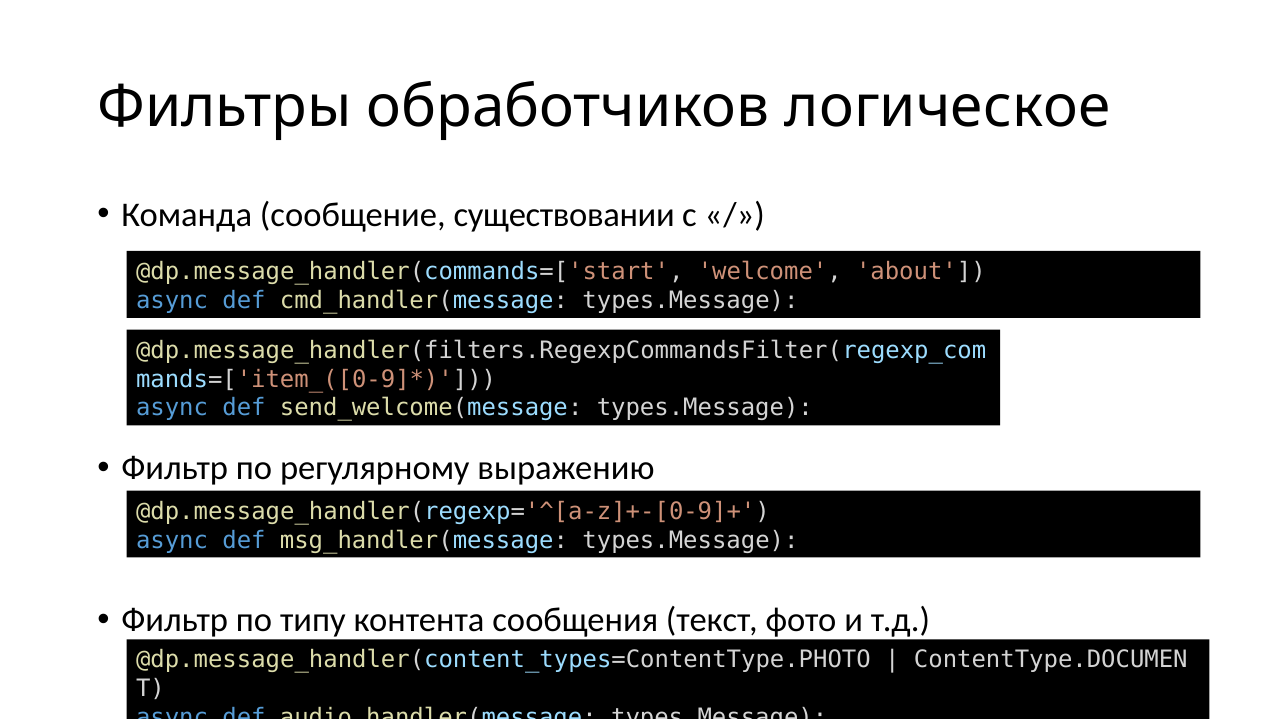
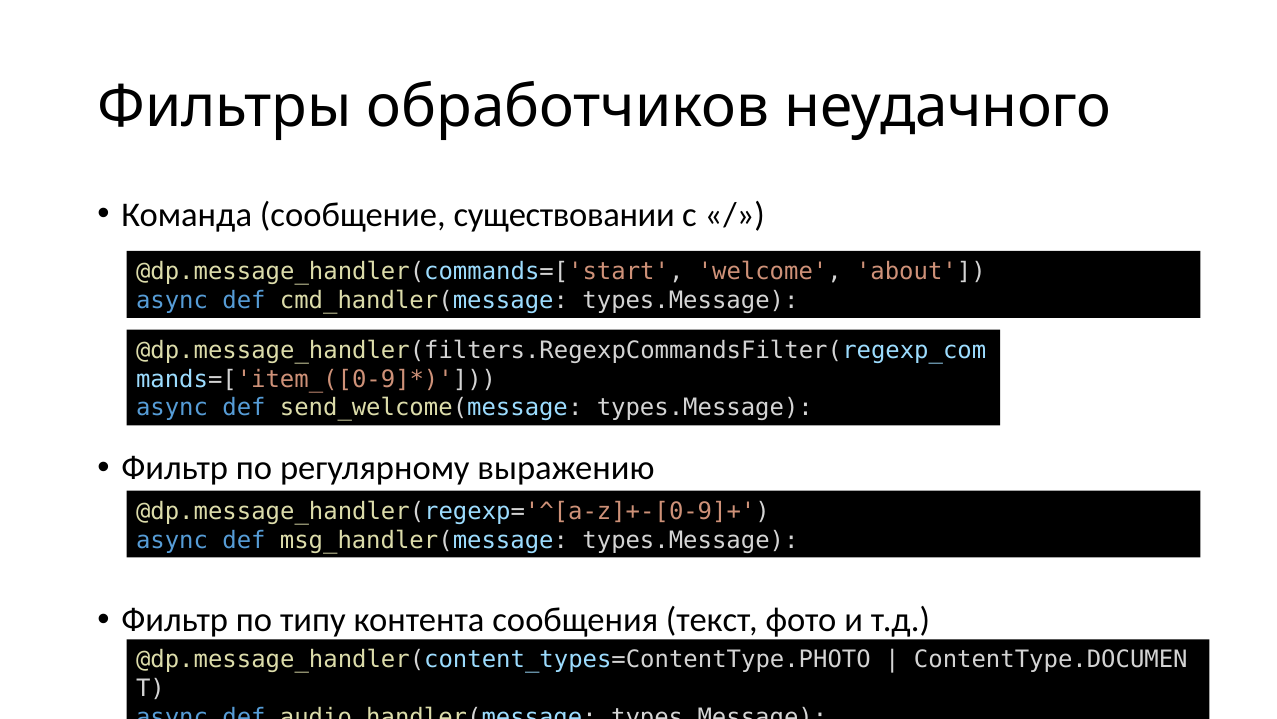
логическое: логическое -> неудачного
